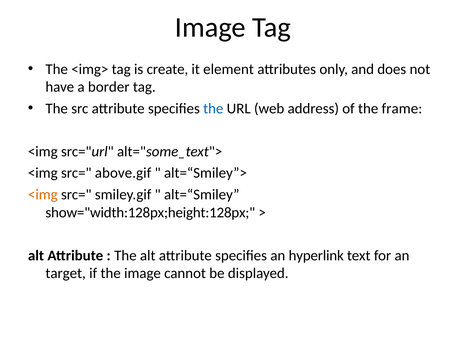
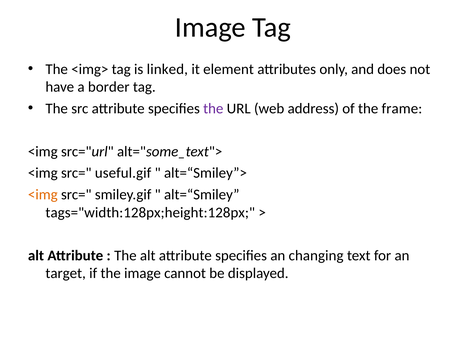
create: create -> linked
the at (213, 108) colour: blue -> purple
above.gif: above.gif -> useful.gif
show="width:128px;height:128px: show="width:128px;height:128px -> tags="width:128px;height:128px
hyperlink: hyperlink -> changing
